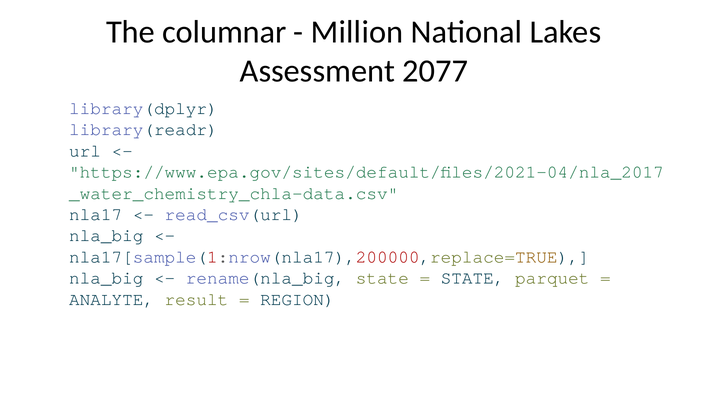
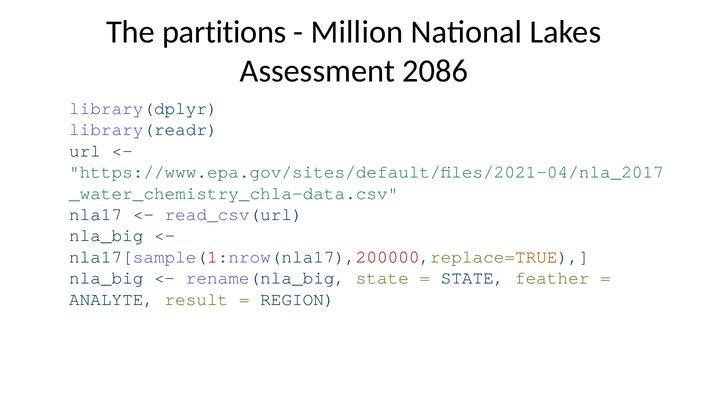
columnar: columnar -> partitions
2077: 2077 -> 2086
parquet: parquet -> feather
